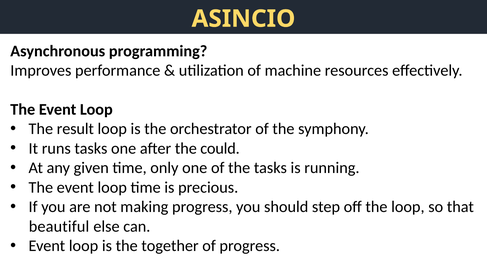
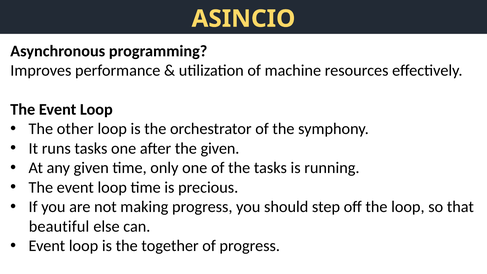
result: result -> other
the could: could -> given
